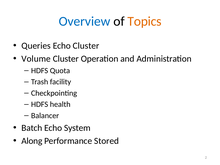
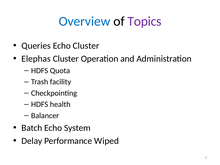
Topics colour: orange -> purple
Volume: Volume -> Elephas
Along: Along -> Delay
Stored: Stored -> Wiped
